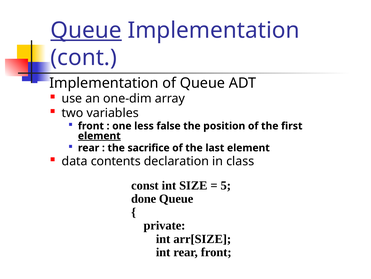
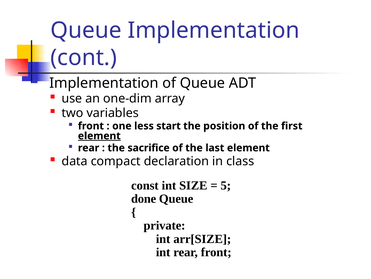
Queue at (86, 30) underline: present -> none
false: false -> start
contents: contents -> compact
